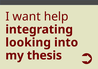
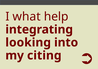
want: want -> what
thesis: thesis -> citing
